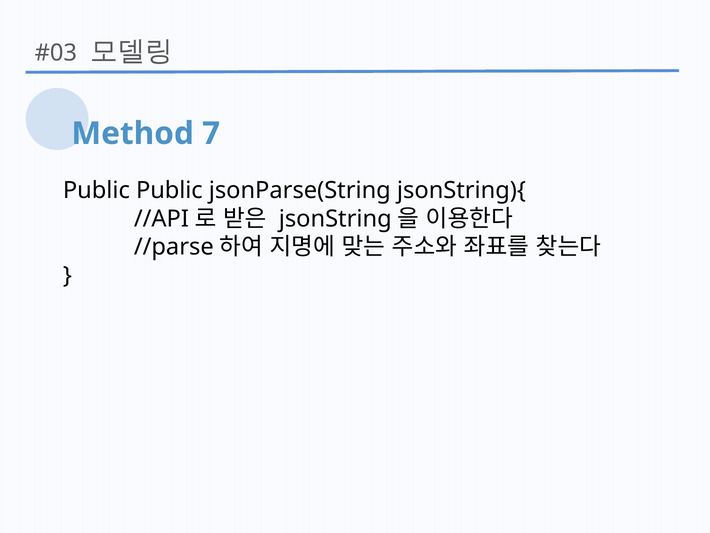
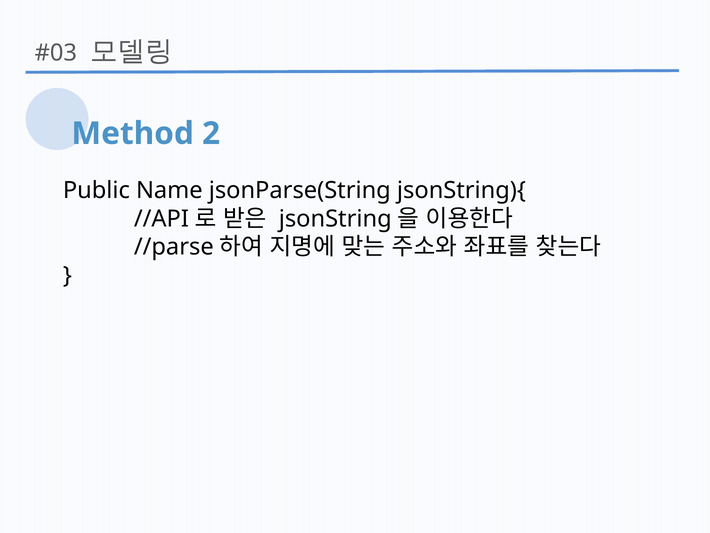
7: 7 -> 2
Public Public: Public -> Name
